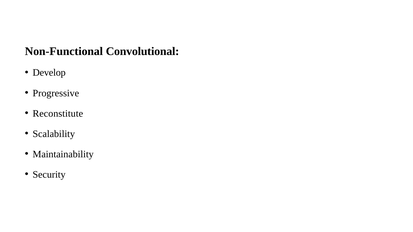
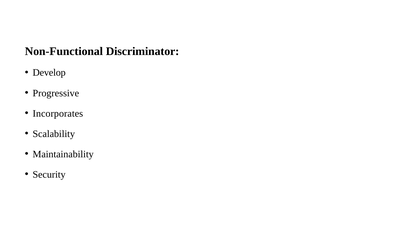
Convolutional: Convolutional -> Discriminator
Reconstitute: Reconstitute -> Incorporates
